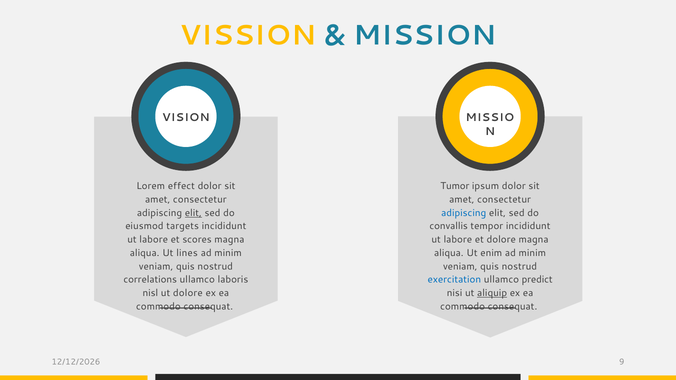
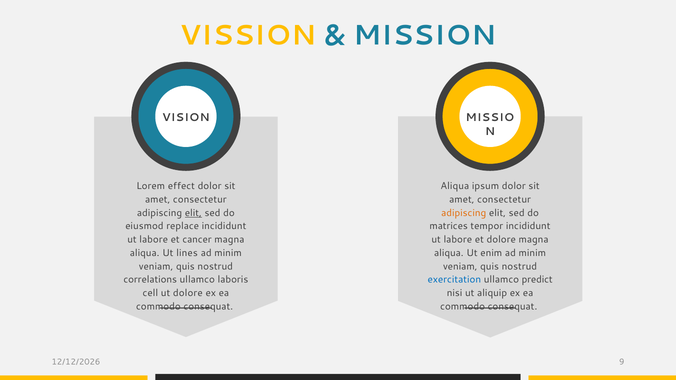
Tumor at (455, 186): Tumor -> Aliqua
adipiscing at (464, 213) colour: blue -> orange
targets: targets -> replace
convallis: convallis -> matrices
scores: scores -> cancer
nisl: nisl -> cell
aliquip underline: present -> none
